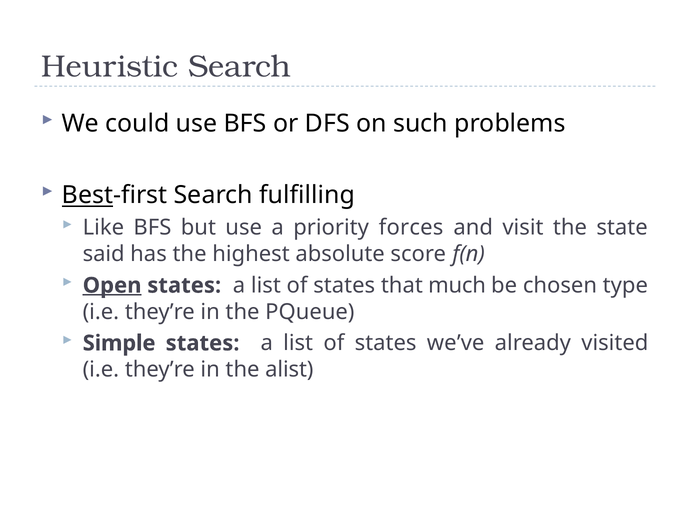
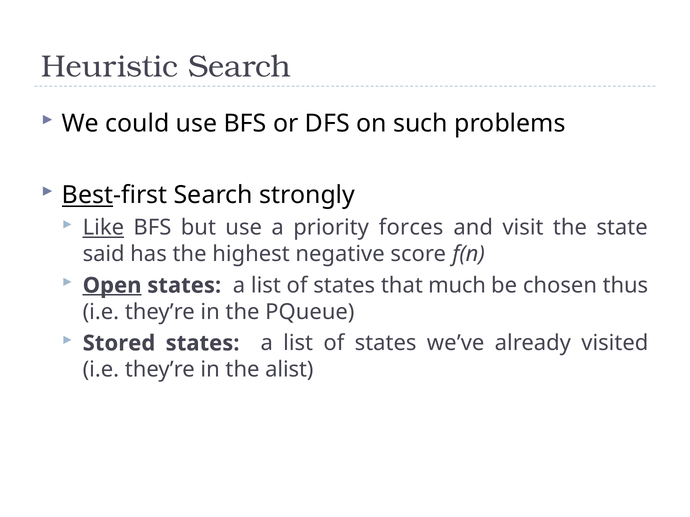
fulfilling: fulfilling -> strongly
Like underline: none -> present
absolute: absolute -> negative
type: type -> thus
Simple: Simple -> Stored
